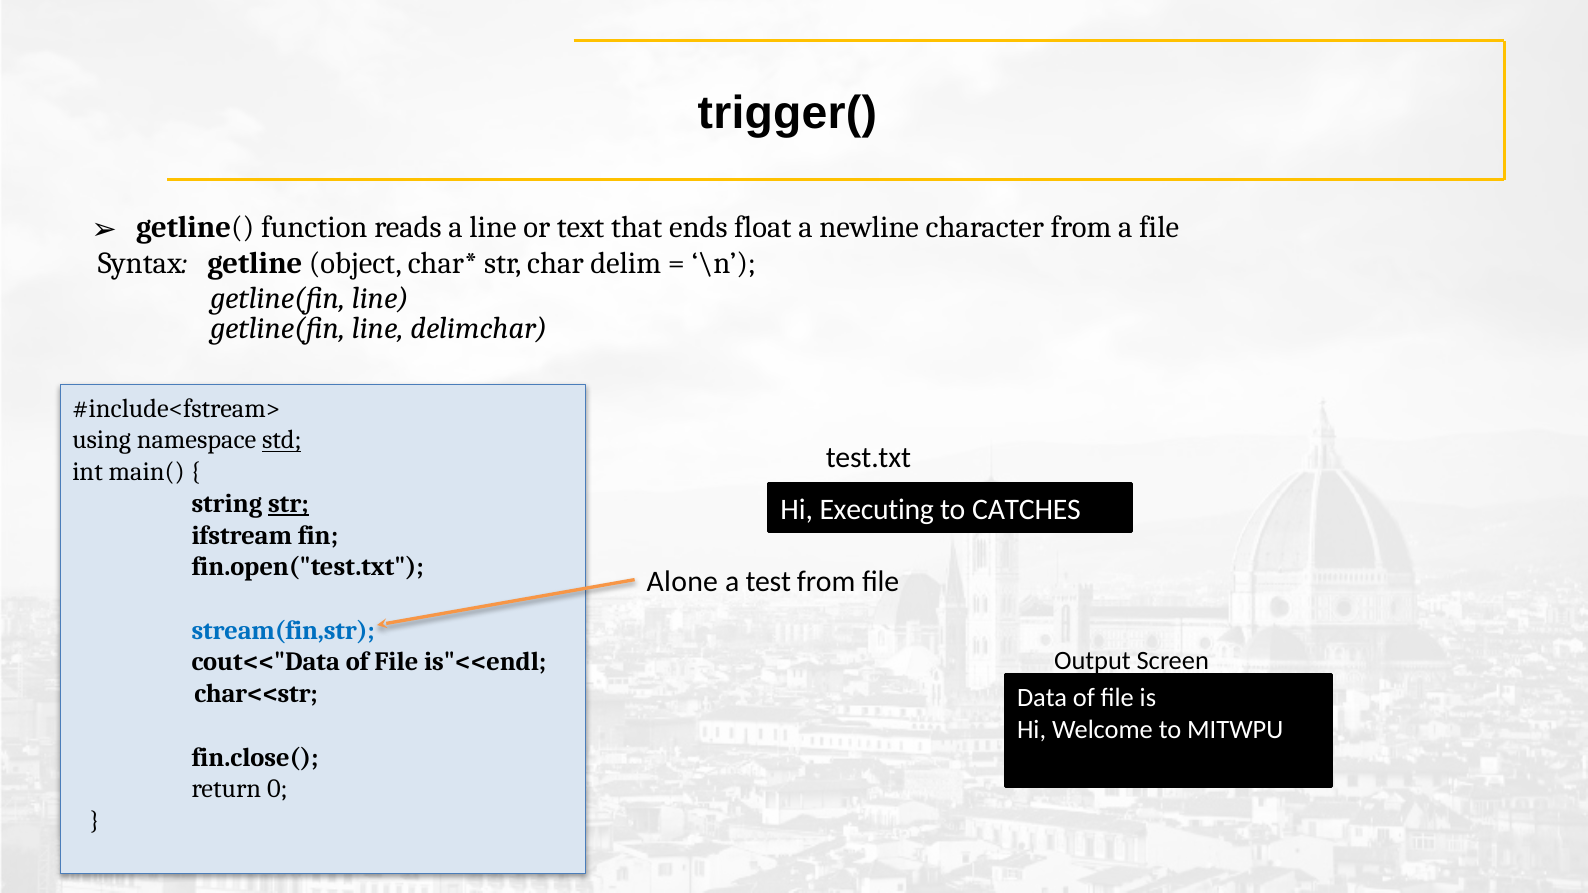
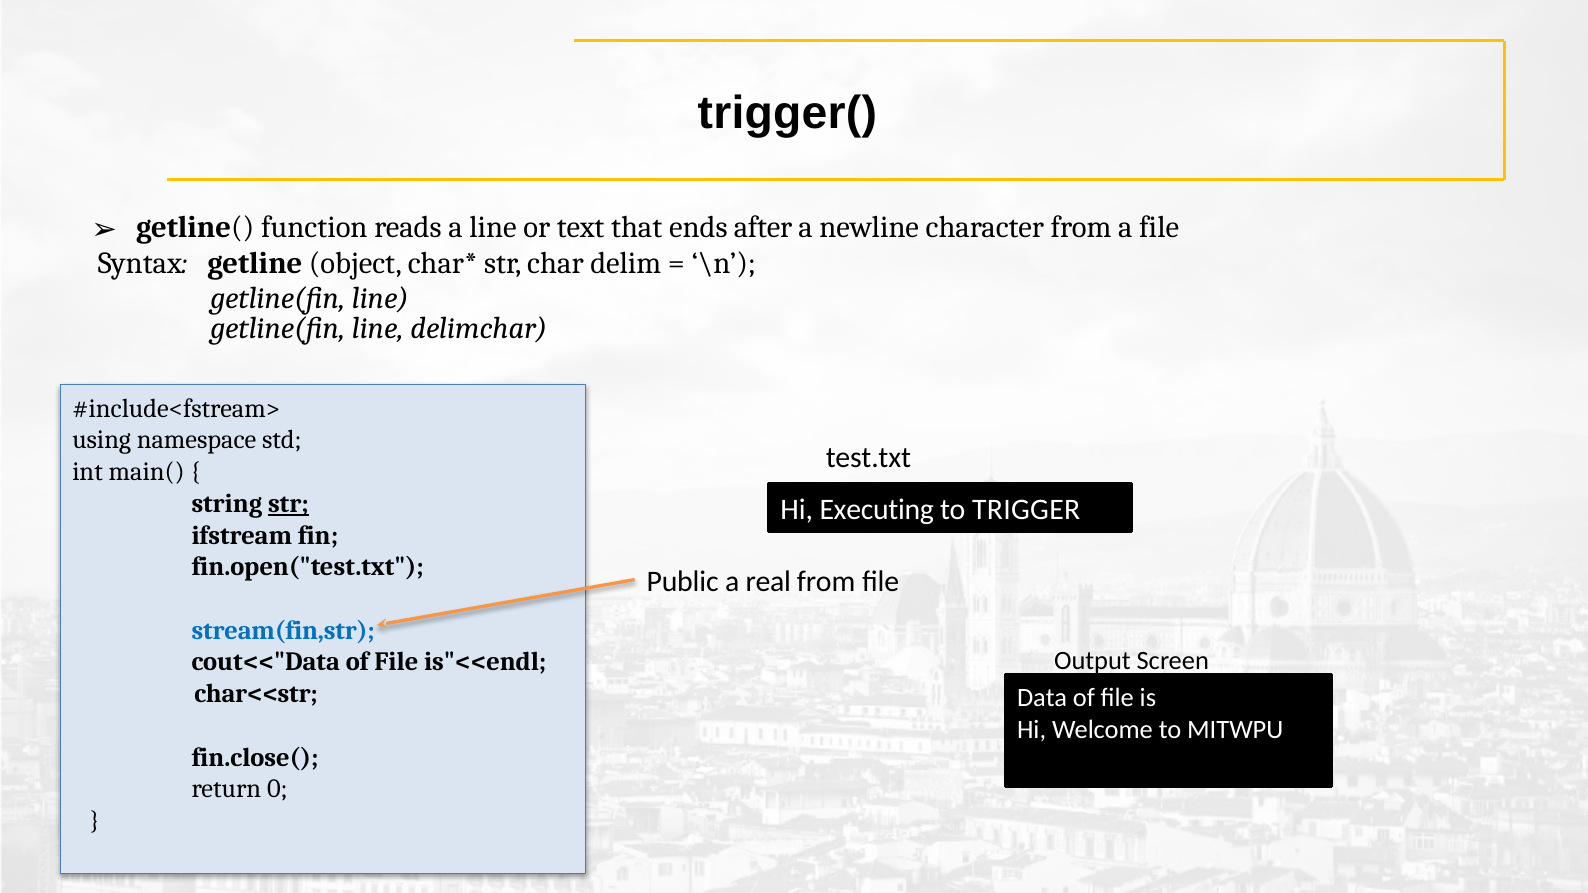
float: float -> after
std underline: present -> none
CATCHES: CATCHES -> TRIGGER
Alone: Alone -> Public
test: test -> real
